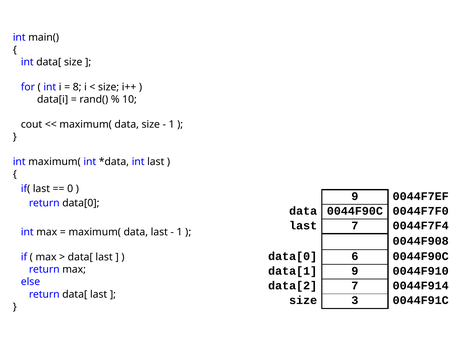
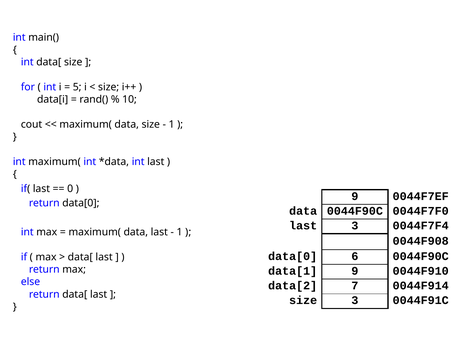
8: 8 -> 5
last 7: 7 -> 3
